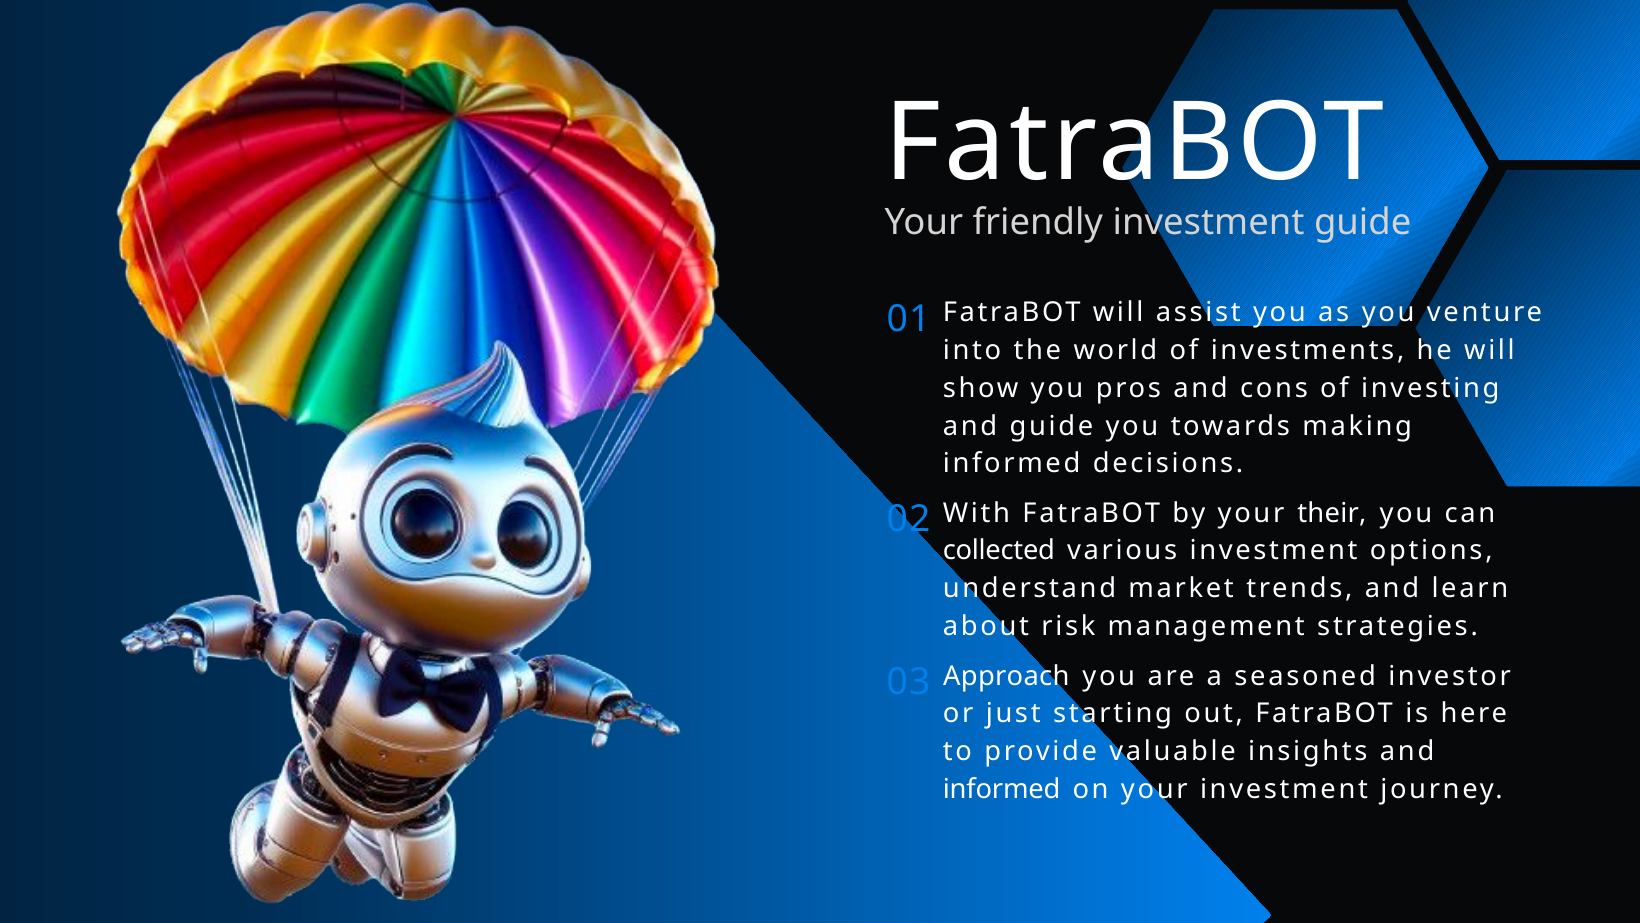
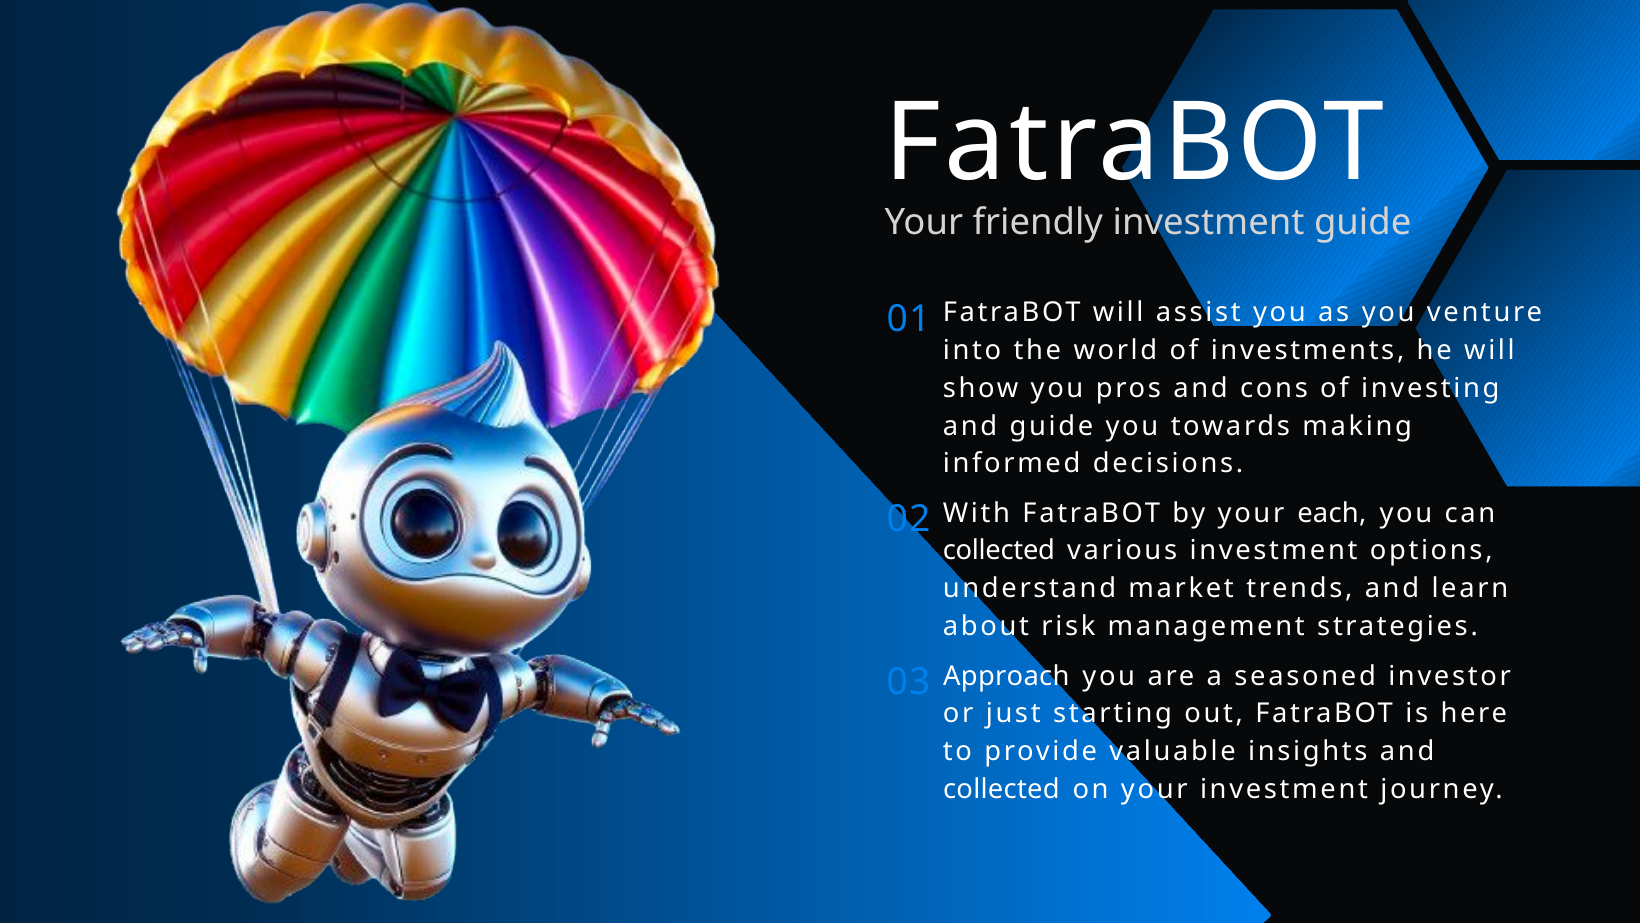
their: their -> each
informed at (1002, 789): informed -> collected
